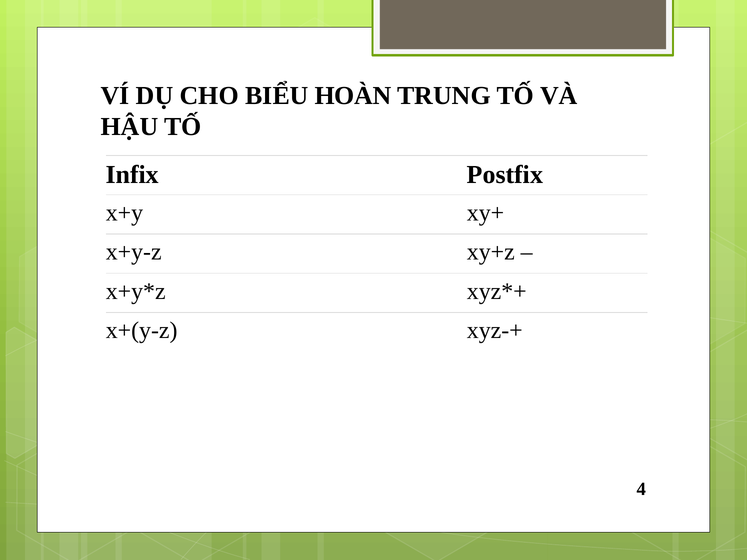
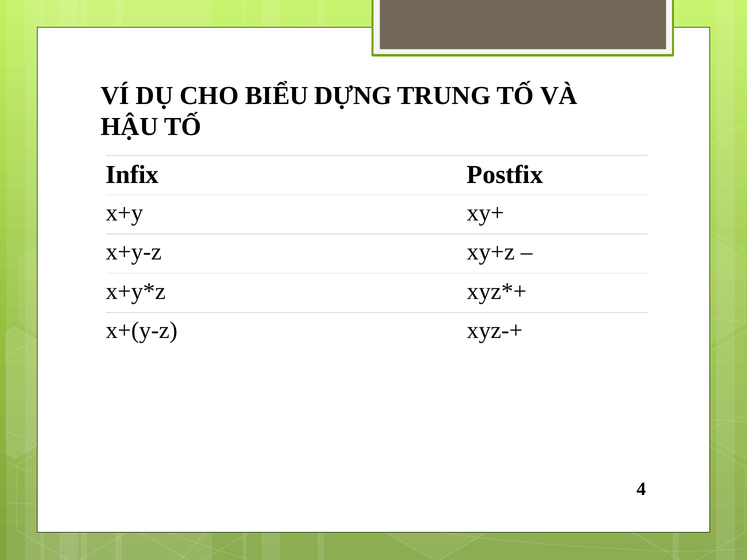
HOÀN: HOÀN -> DỰNG
